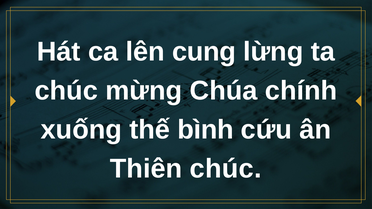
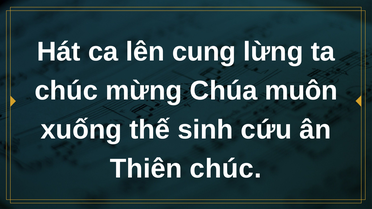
chính: chính -> muôn
bình: bình -> sinh
